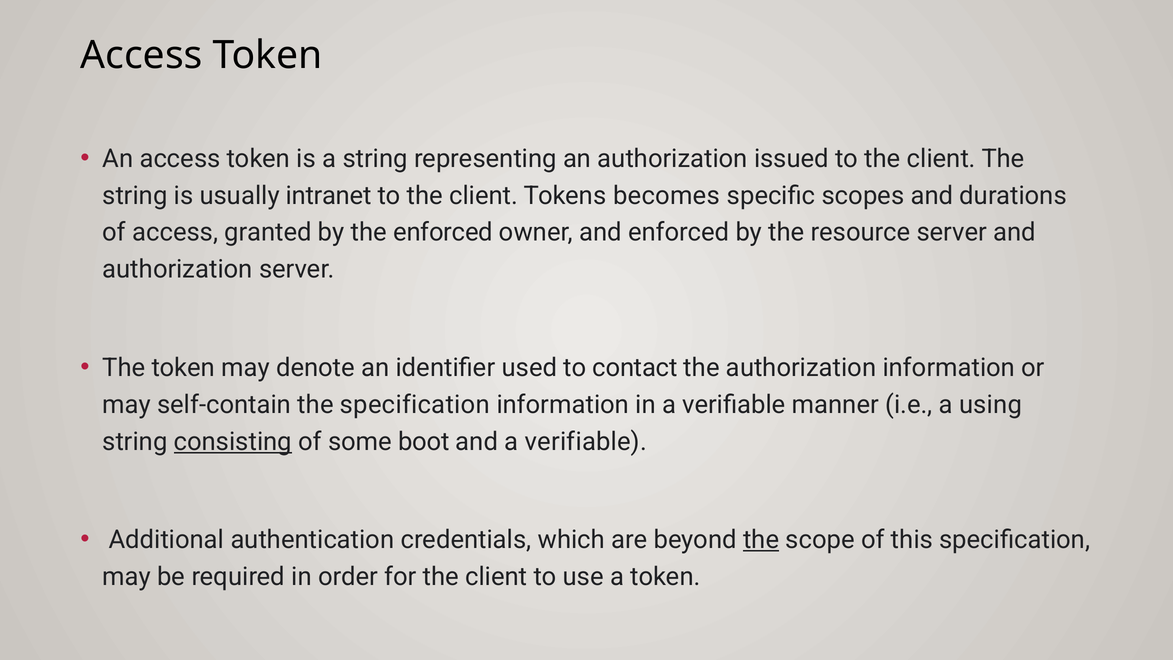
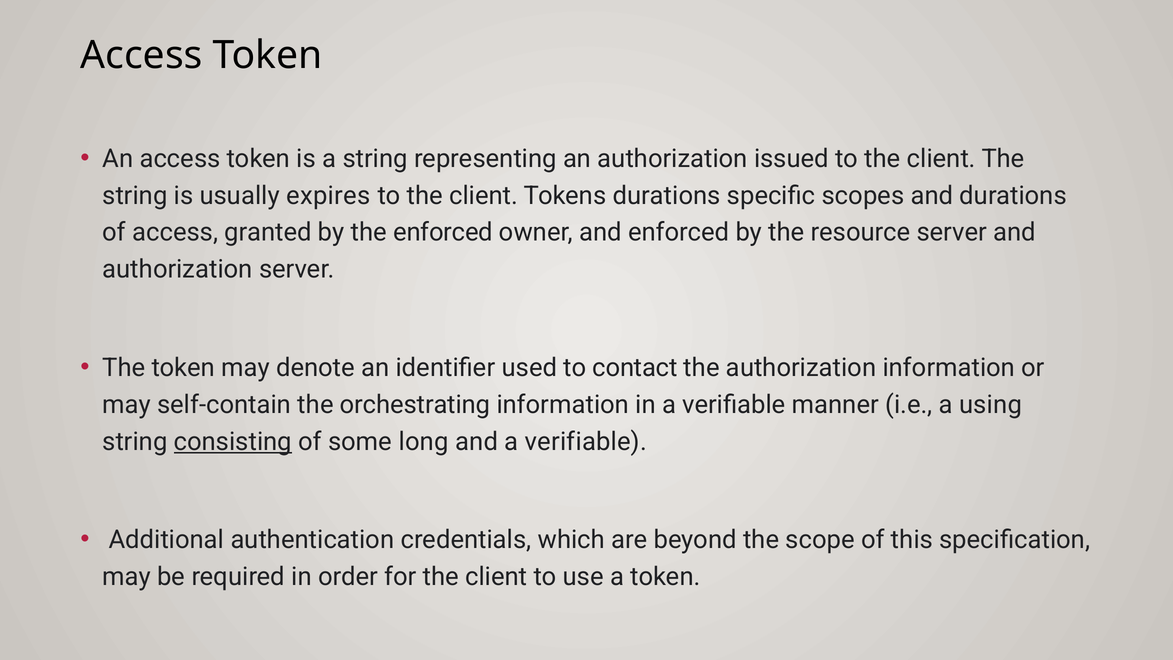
intranet: intranet -> expires
Tokens becomes: becomes -> durations
the specification: specification -> orchestrating
boot: boot -> long
the at (761, 540) underline: present -> none
